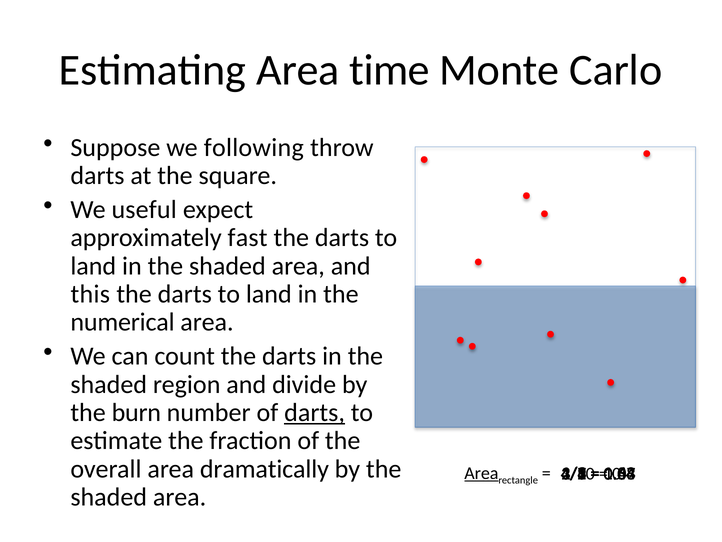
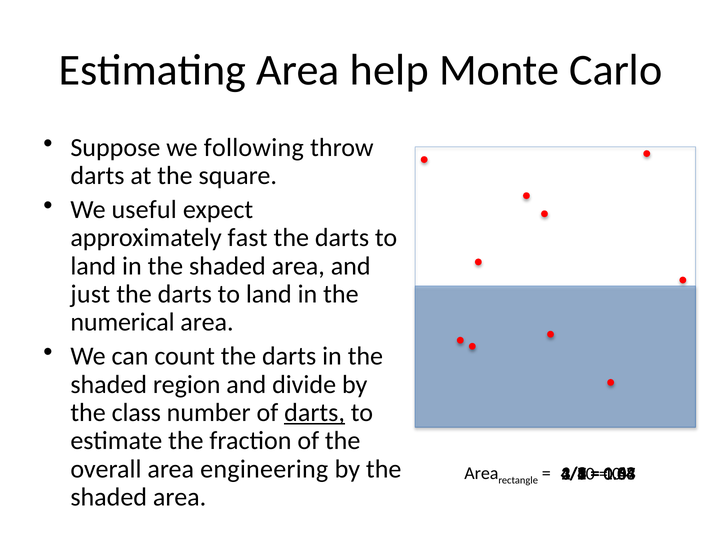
time: time -> help
this: this -> just
burn: burn -> class
dramatically: dramatically -> engineering
Area at (481, 473) underline: present -> none
